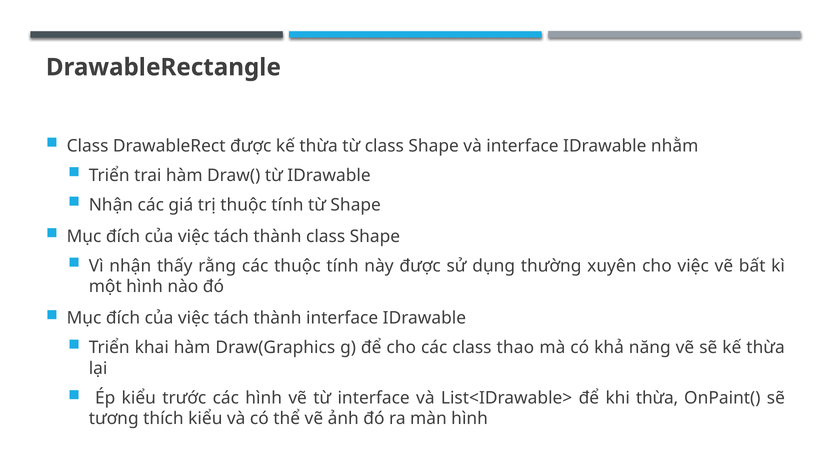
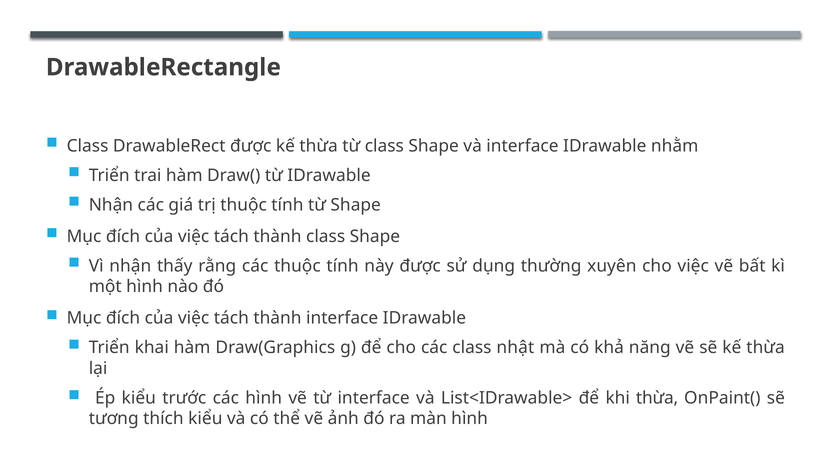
thao: thao -> nhật
